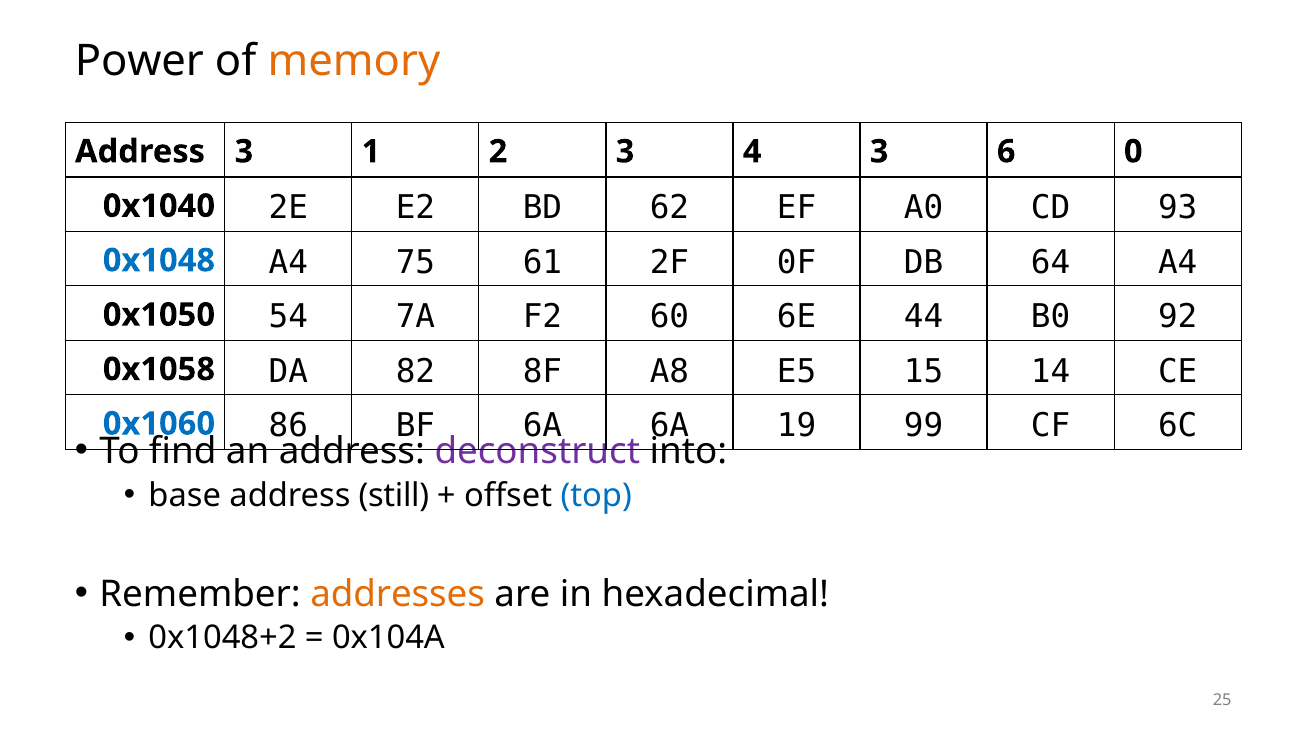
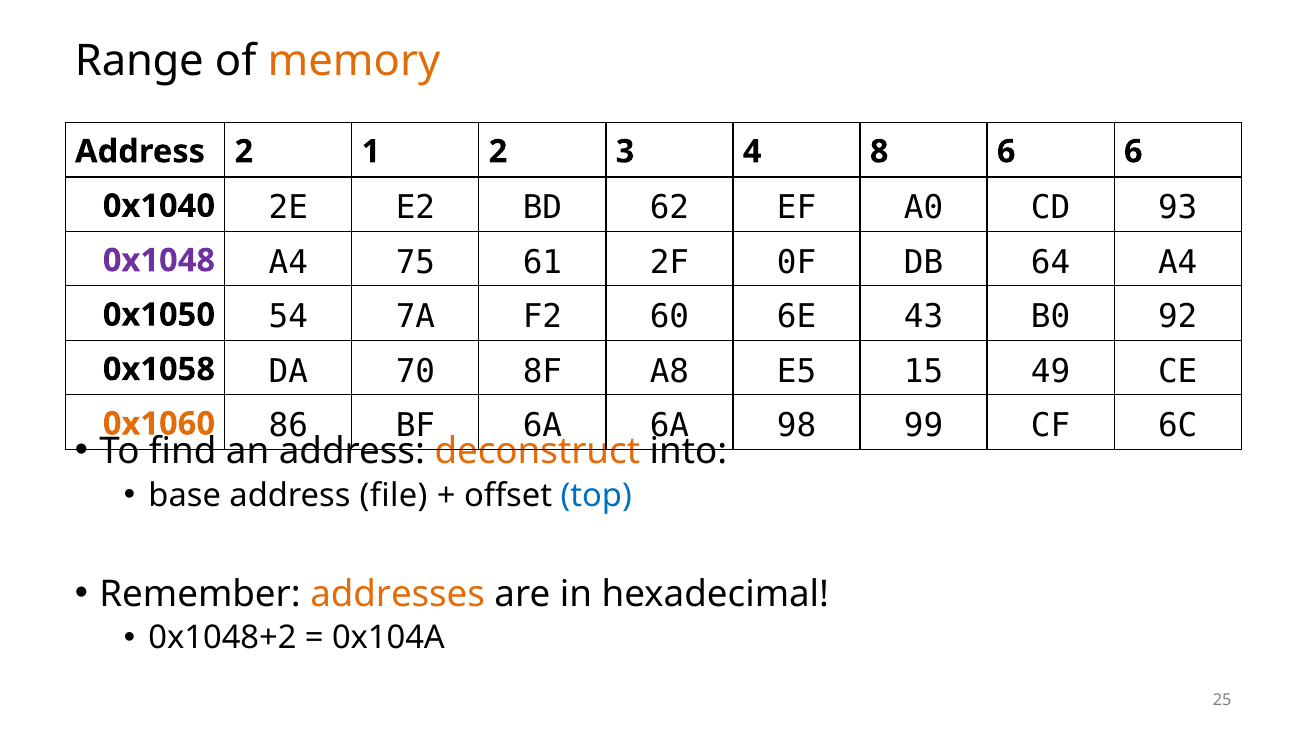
Power: Power -> Range
Address 3: 3 -> 2
4 3: 3 -> 8
6 0: 0 -> 6
0x1048 colour: blue -> purple
44: 44 -> 43
82: 82 -> 70
14: 14 -> 49
0x1060 colour: blue -> orange
19: 19 -> 98
deconstruct colour: purple -> orange
still: still -> file
